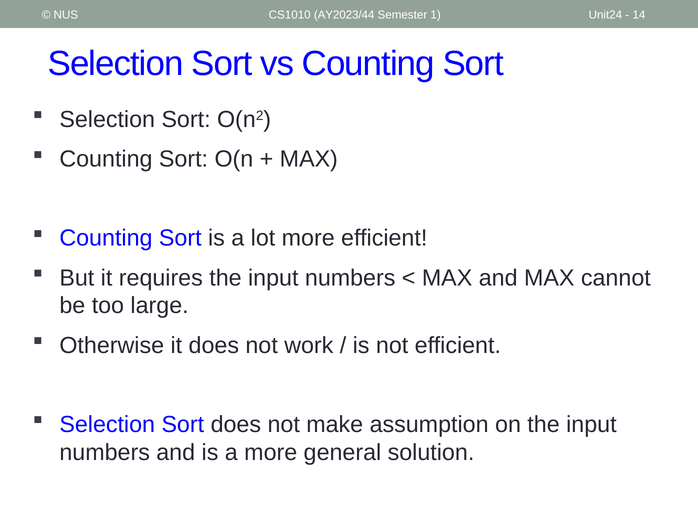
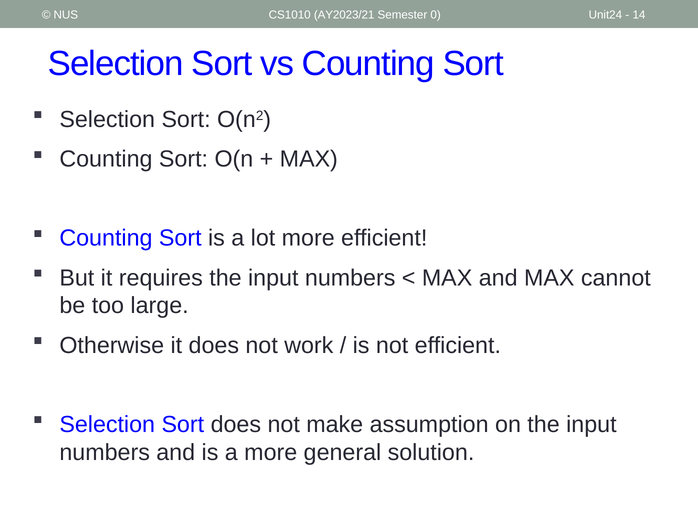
AY2023/44: AY2023/44 -> AY2023/21
1: 1 -> 0
